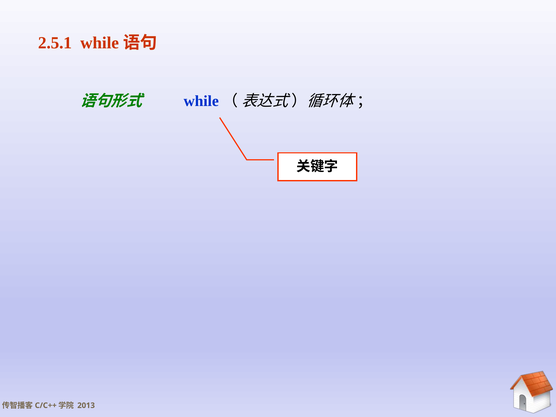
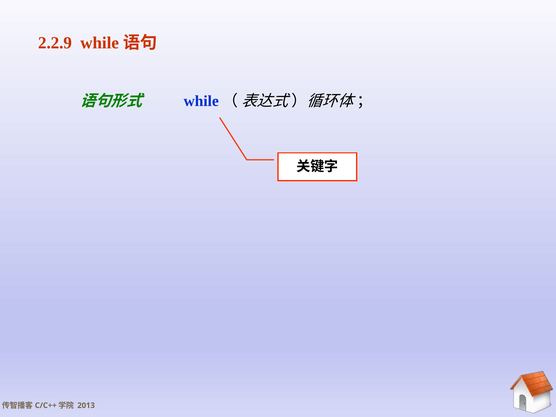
2.5.1: 2.5.1 -> 2.2.9
